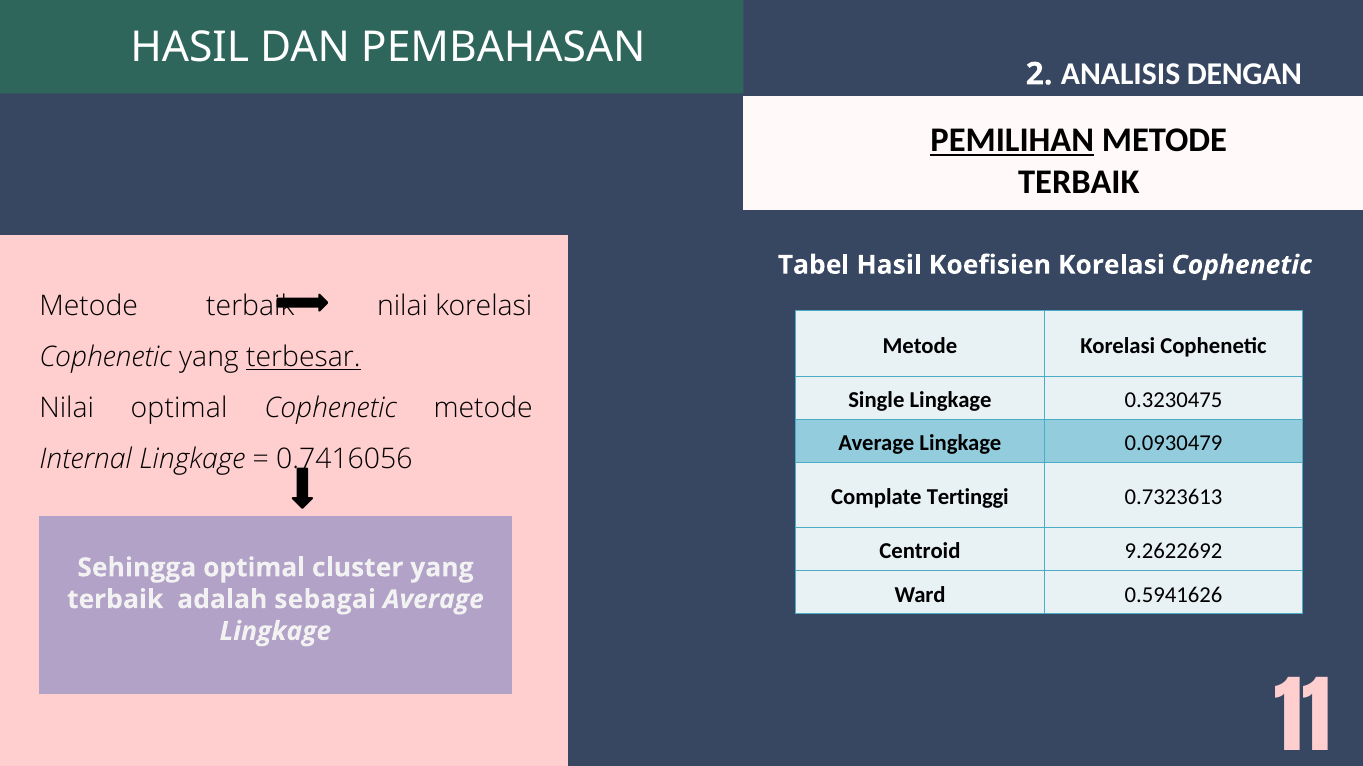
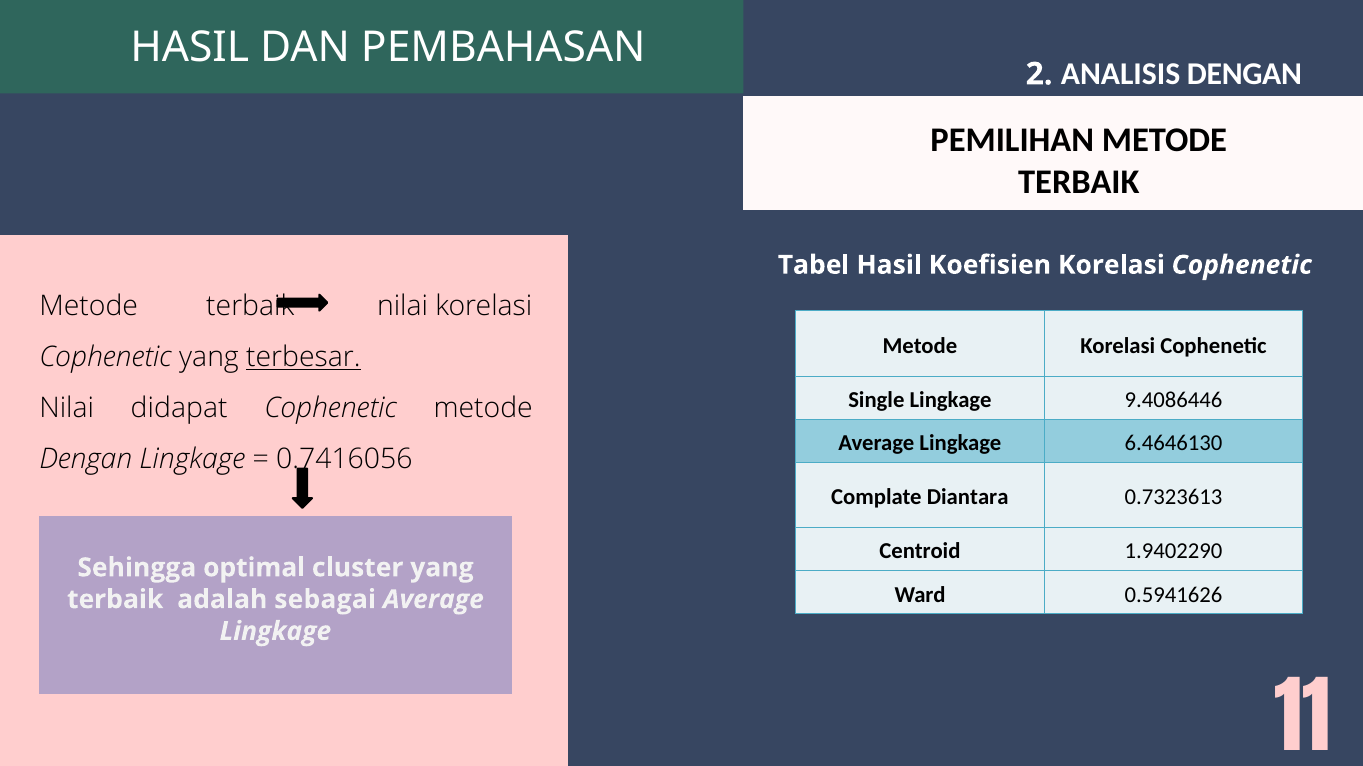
PEMILIHAN underline: present -> none
0.3230475: 0.3230475 -> 9.4086446
Nilai optimal: optimal -> didapat
0.0930479: 0.0930479 -> 6.4646130
Internal at (86, 460): Internal -> Dengan
Tertinggi: Tertinggi -> Diantara
9.2622692: 9.2622692 -> 1.9402290
